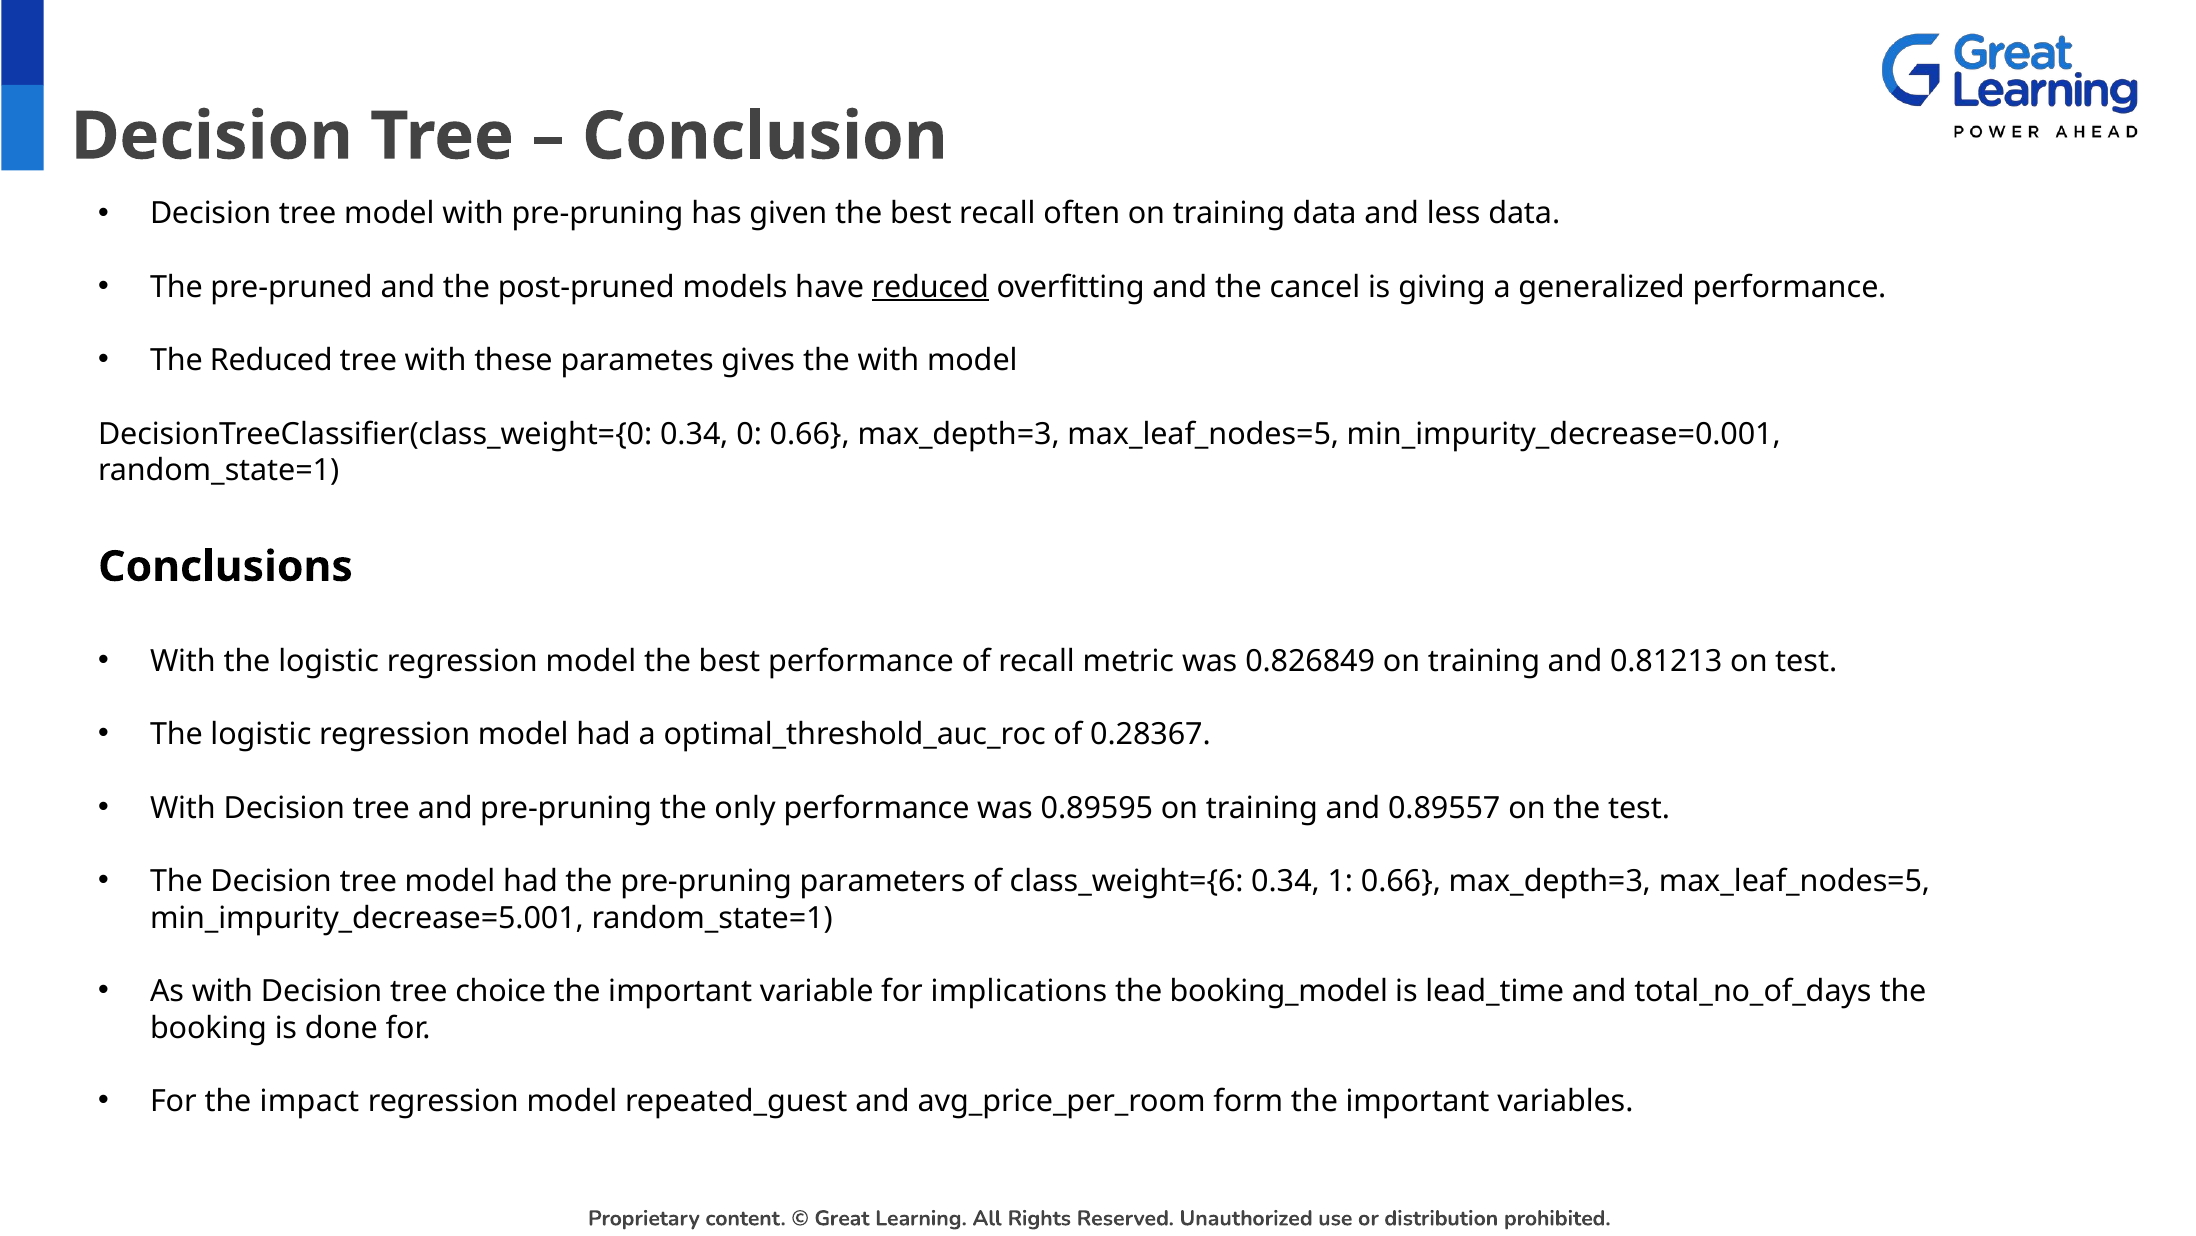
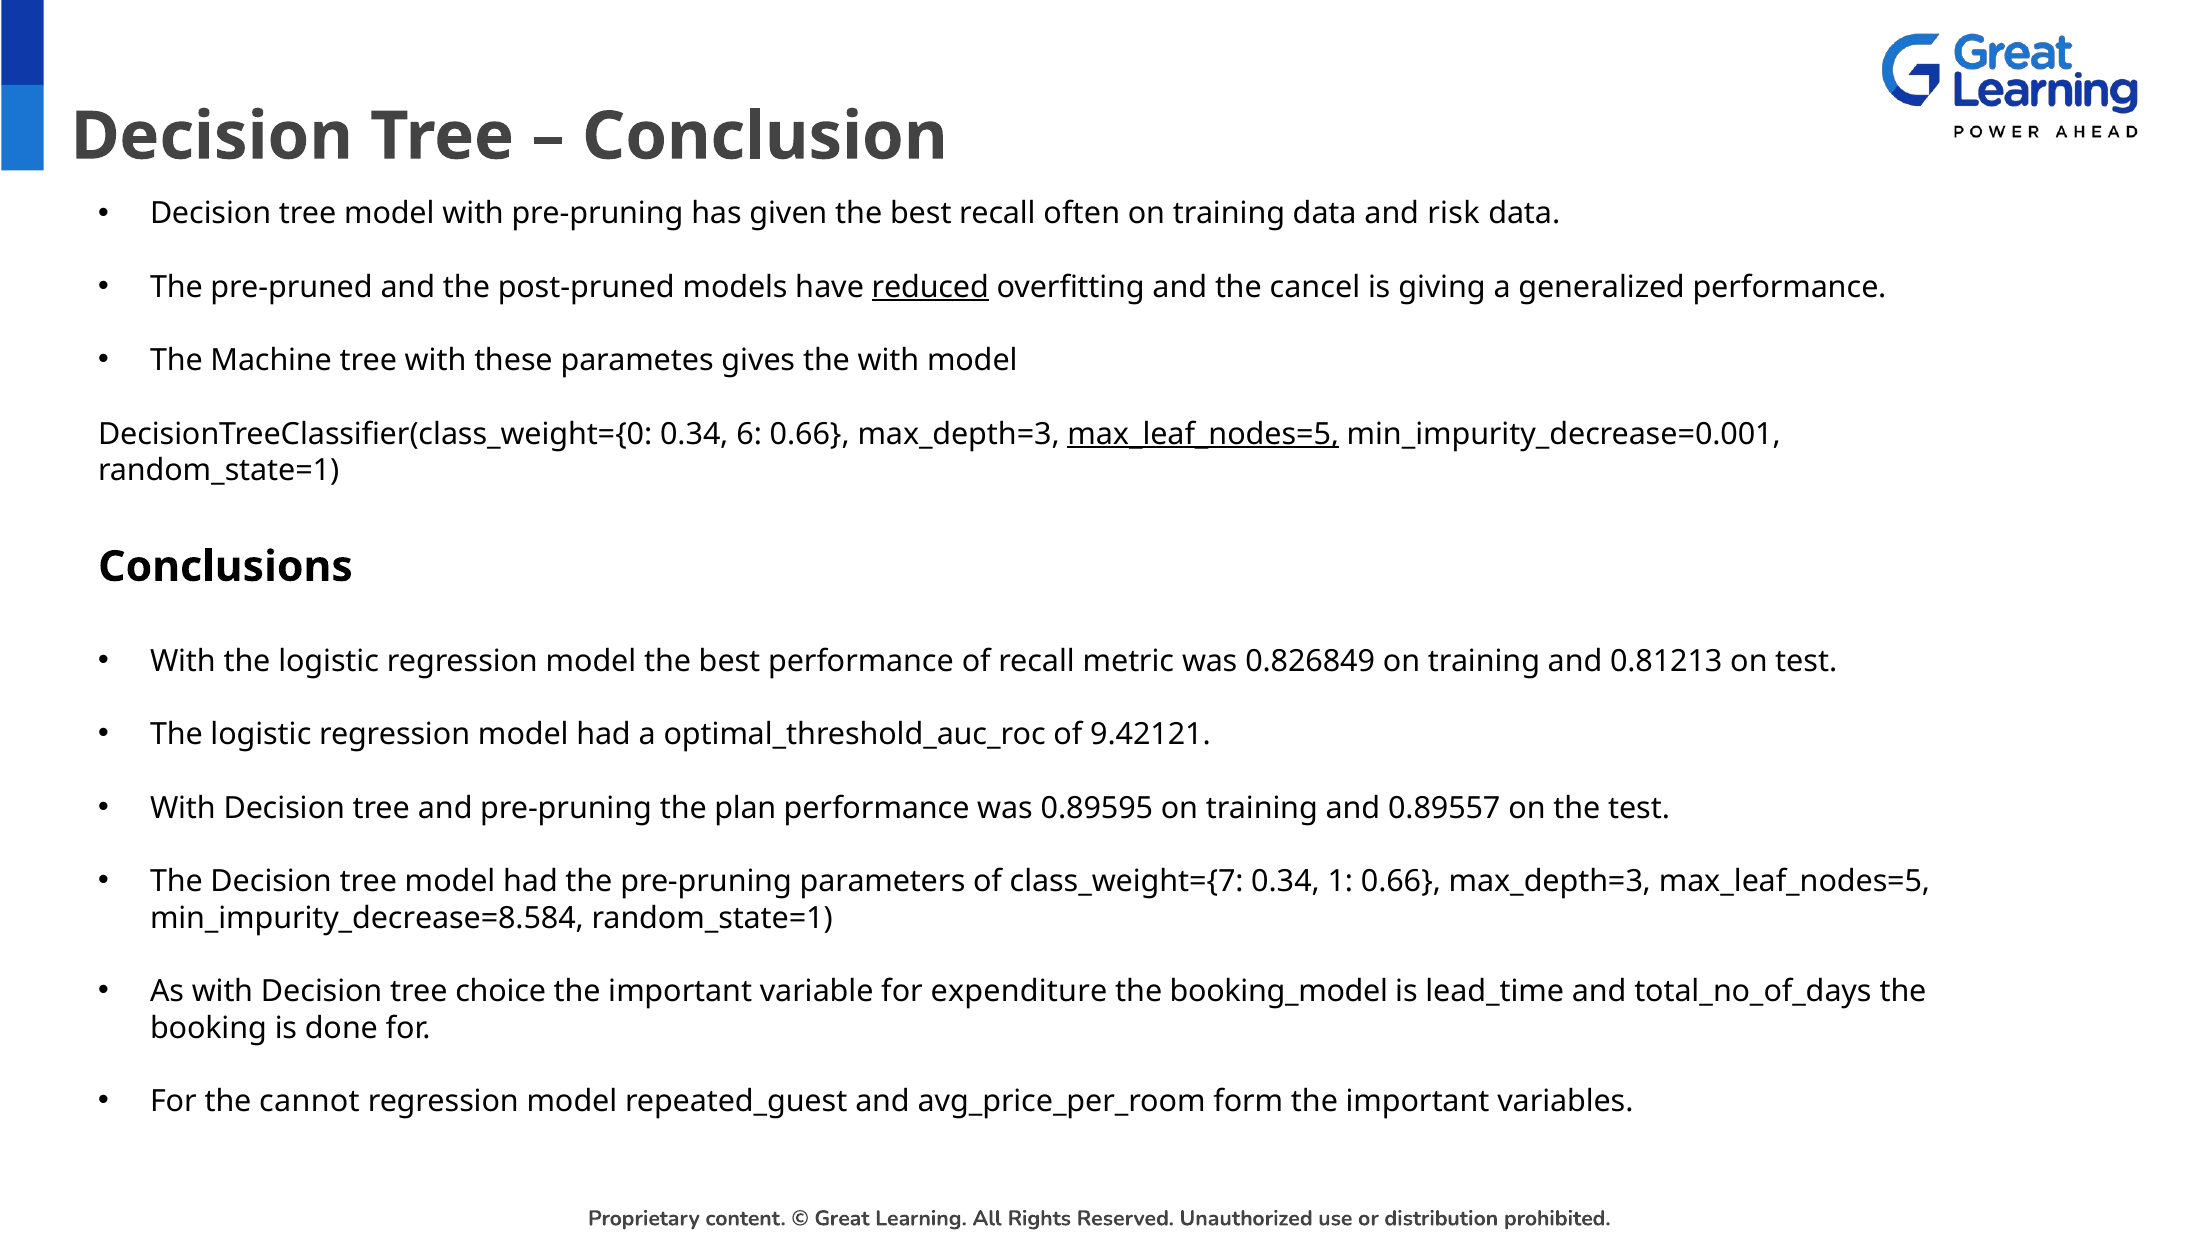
less: less -> risk
The Reduced: Reduced -> Machine
0: 0 -> 6
max_leaf_nodes=5 at (1203, 434) underline: none -> present
0.28367: 0.28367 -> 9.42121
only: only -> plan
class_weight={6: class_weight={6 -> class_weight={7
min_impurity_decrease=5.001: min_impurity_decrease=5.001 -> min_impurity_decrease=8.584
implications: implications -> expenditure
impact: impact -> cannot
